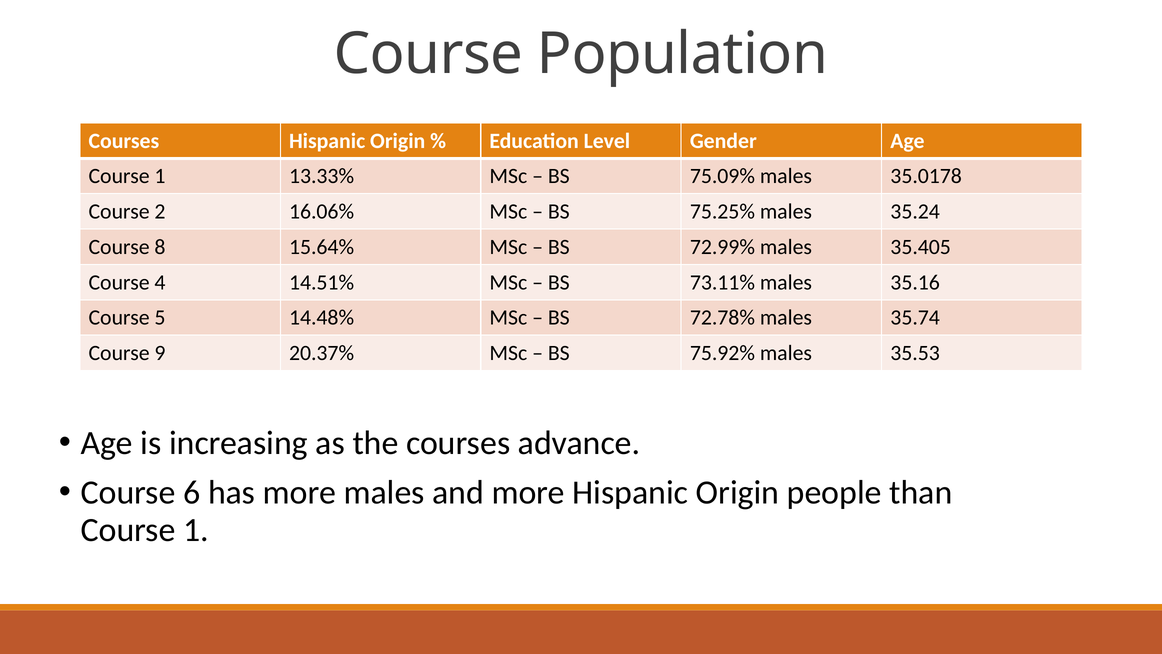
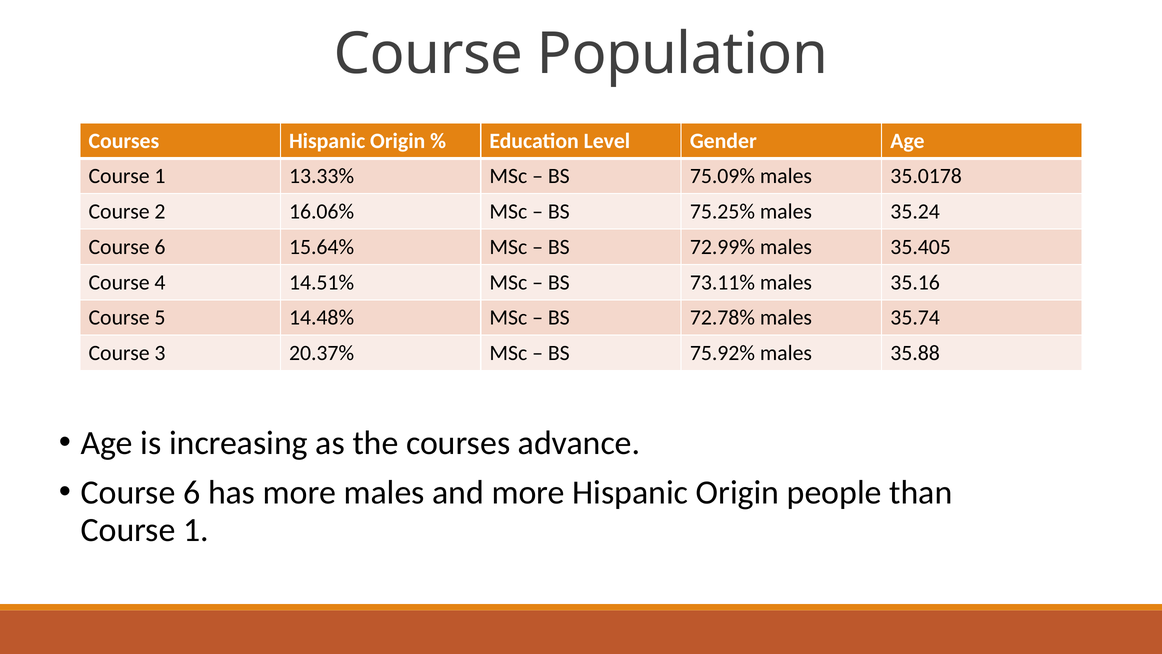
8 at (160, 247): 8 -> 6
9: 9 -> 3
35.53: 35.53 -> 35.88
